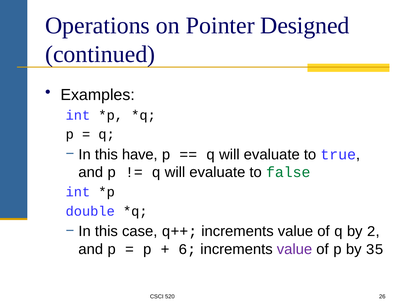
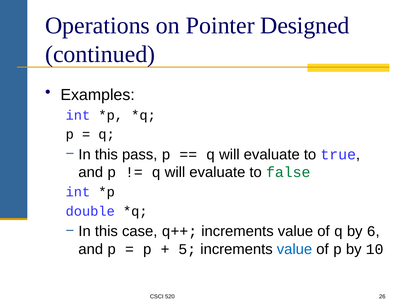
have: have -> pass
2: 2 -> 6
6: 6 -> 5
value at (294, 249) colour: purple -> blue
35: 35 -> 10
